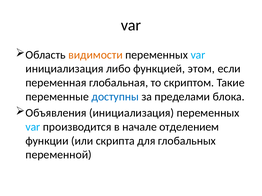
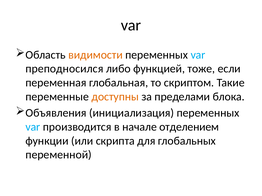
инициализация at (64, 69): инициализация -> преподносился
этом: этом -> тоже
доступны colour: blue -> orange
